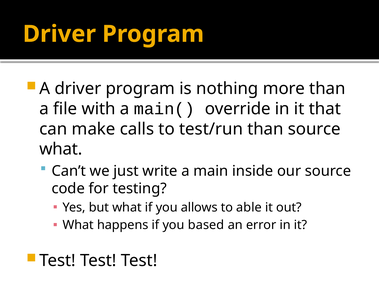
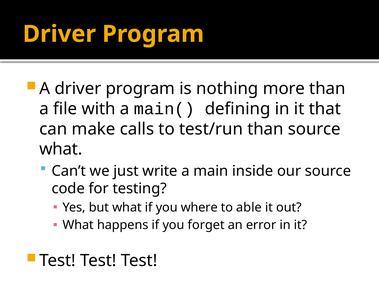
override: override -> defining
allows: allows -> where
based: based -> forget
